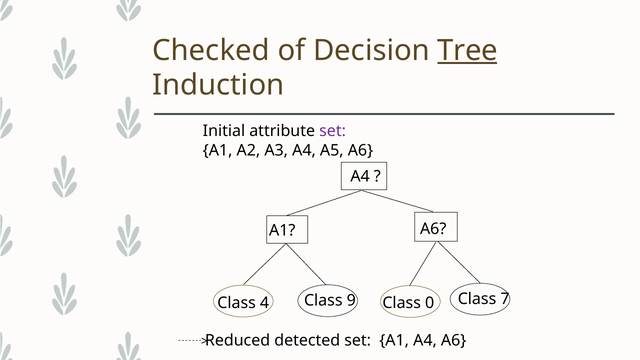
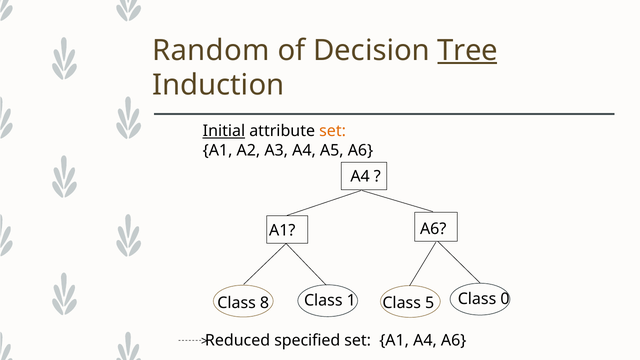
Checked: Checked -> Random
Initial underline: none -> present
set at (333, 131) colour: purple -> orange
4: 4 -> 8
9: 9 -> 1
0: 0 -> 5
7: 7 -> 0
detected: detected -> specified
